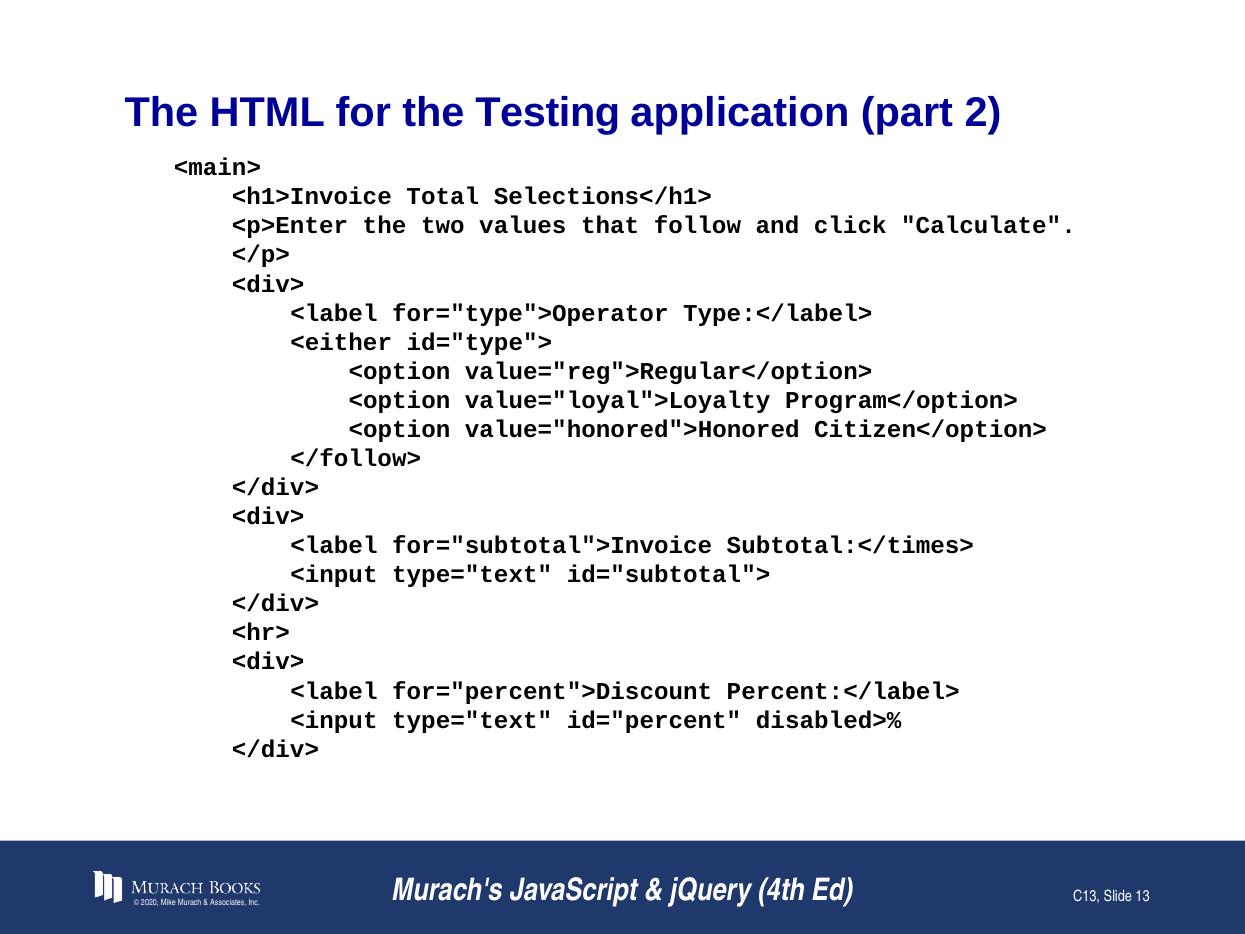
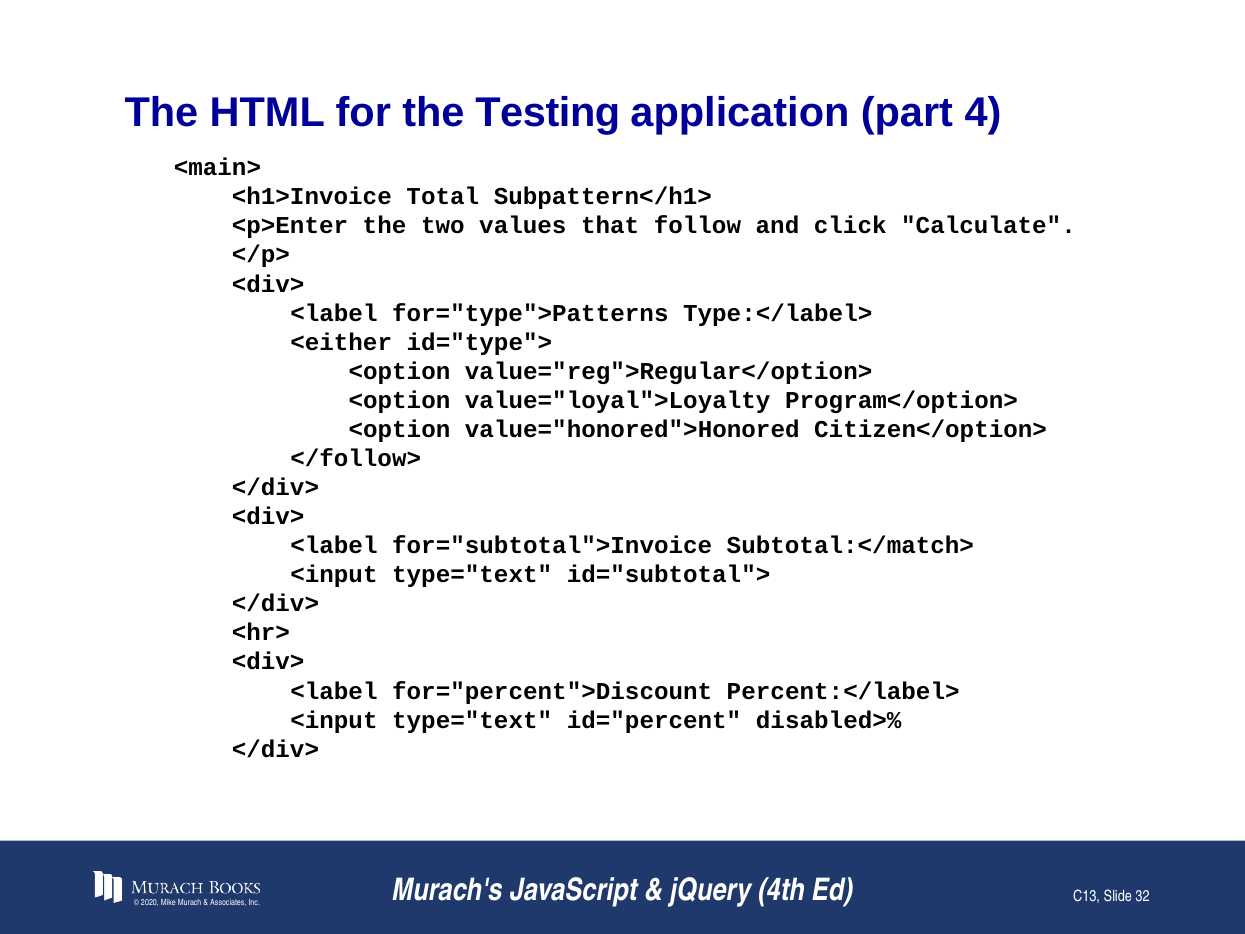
2: 2 -> 4
Selections</h1>: Selections</h1> -> Subpattern</h1>
for="type">Operator: for="type">Operator -> for="type">Patterns
Subtotal:</times>: Subtotal:</times> -> Subtotal:</match>
13: 13 -> 32
